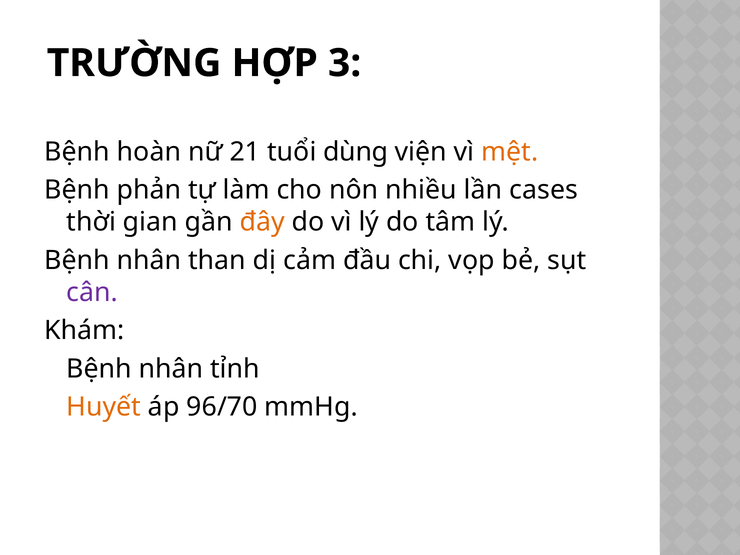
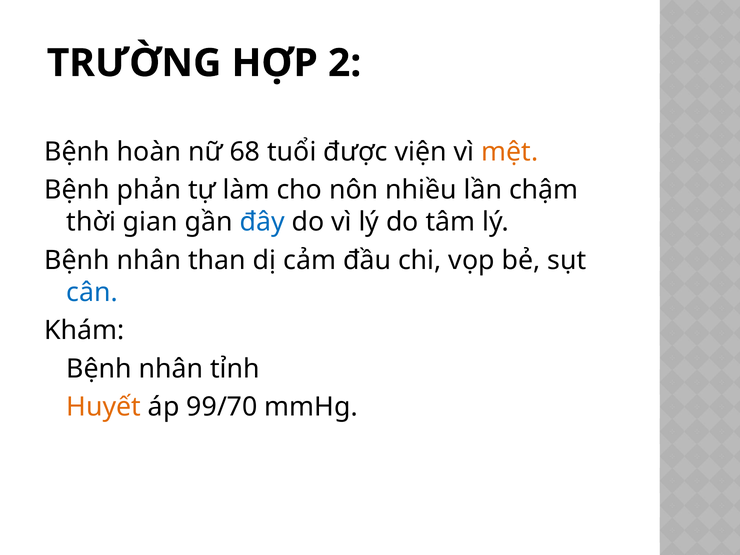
3: 3 -> 2
21: 21 -> 68
dùng: dùng -> được
cases: cases -> chậm
đây colour: orange -> blue
cân colour: purple -> blue
96/70: 96/70 -> 99/70
